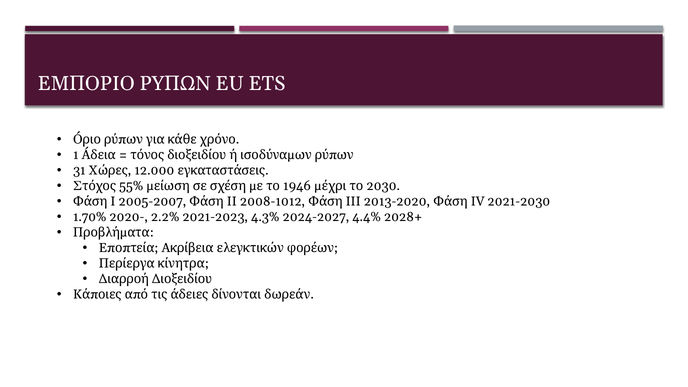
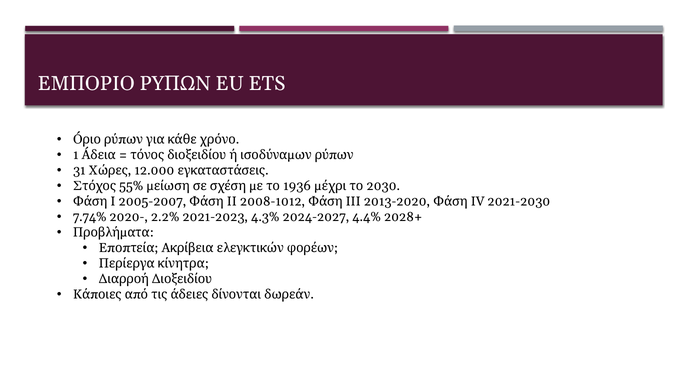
1946: 1946 -> 1936
1.70%: 1.70% -> 7.74%
